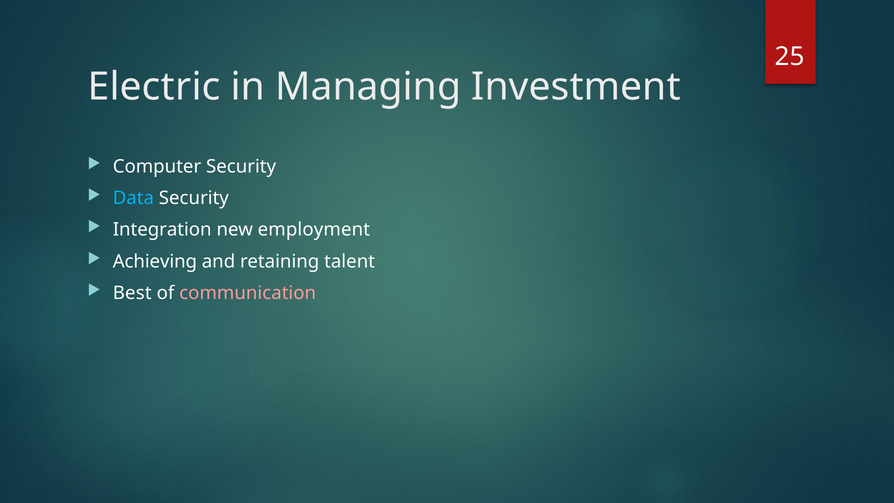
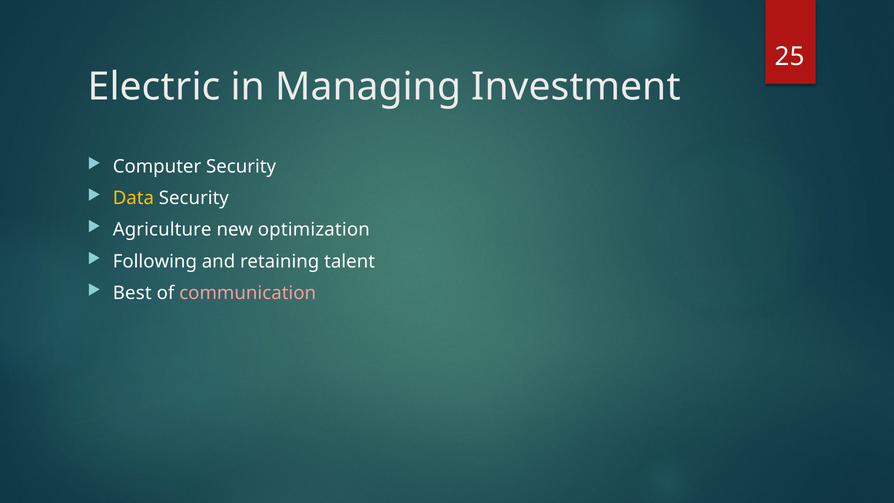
Data colour: light blue -> yellow
Integration: Integration -> Agriculture
employment: employment -> optimization
Achieving: Achieving -> Following
